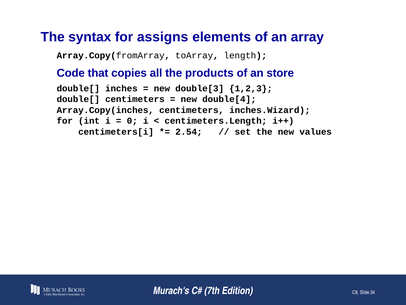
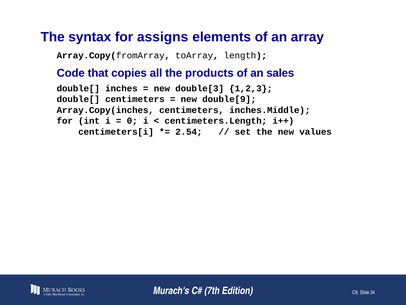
store: store -> sales
double[4: double[4 -> double[9
inches.Wizard: inches.Wizard -> inches.Middle
